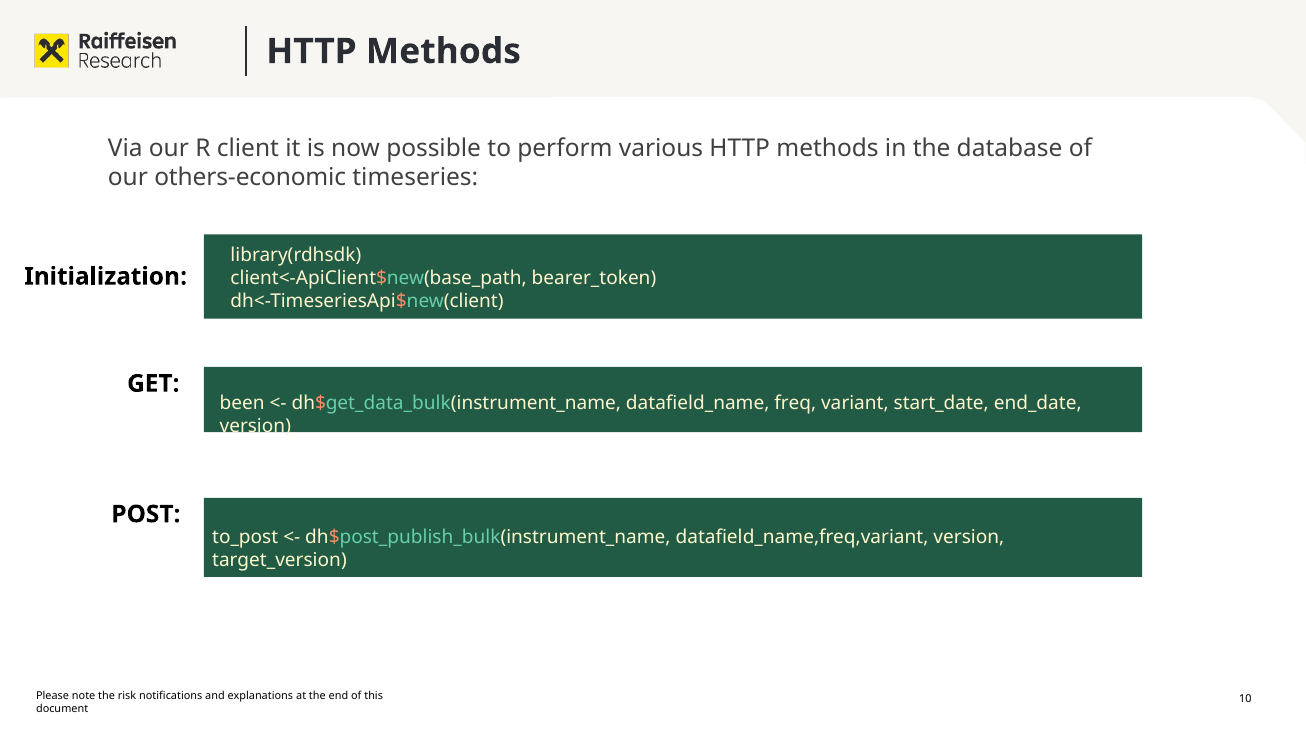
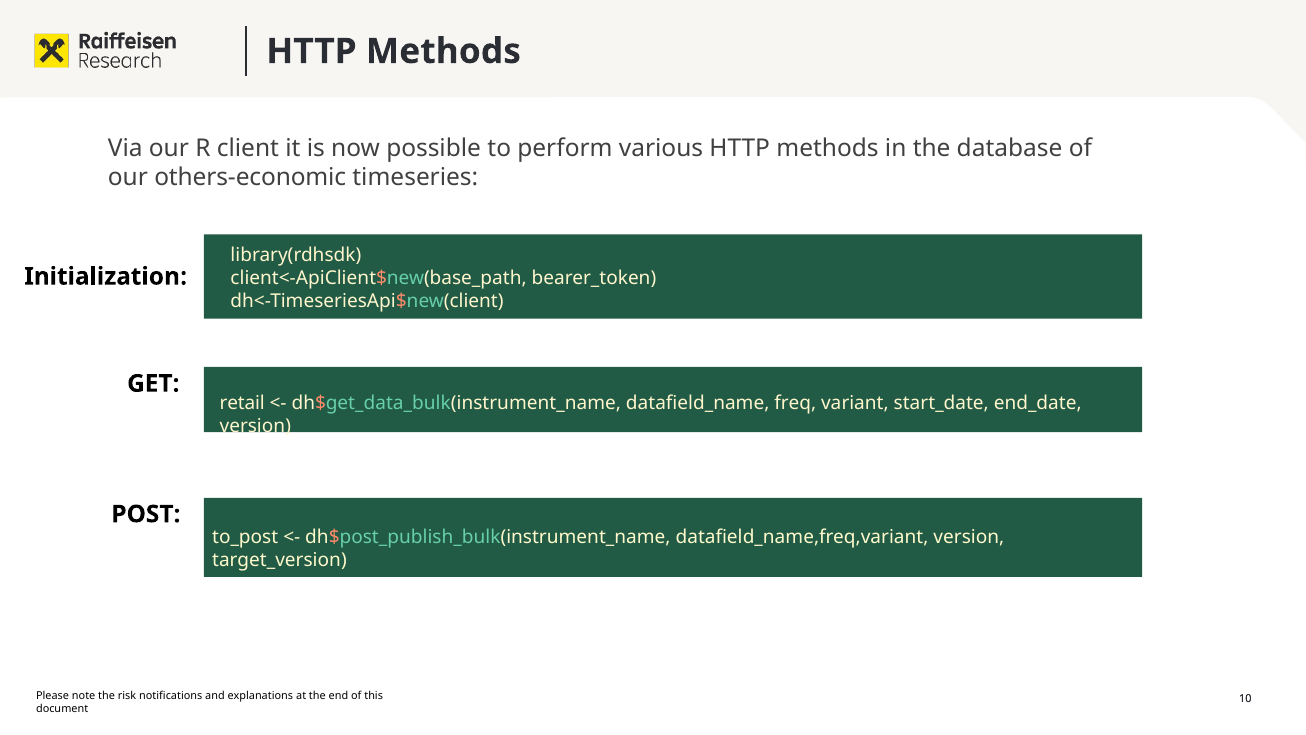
been: been -> retail
